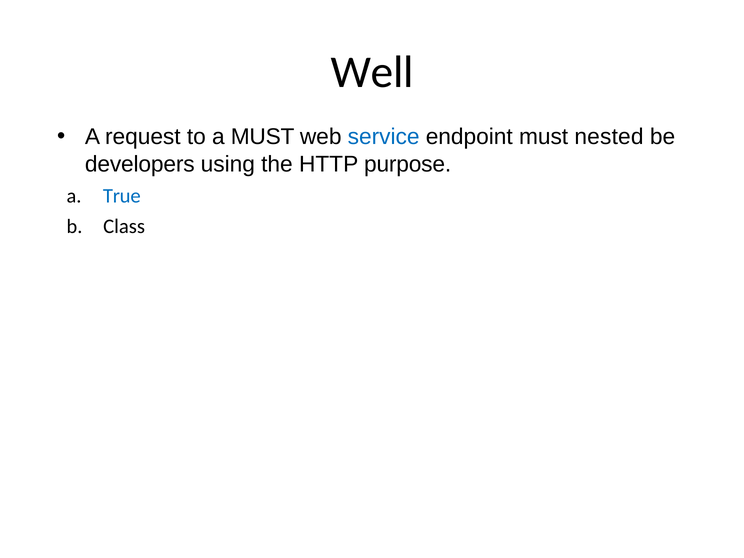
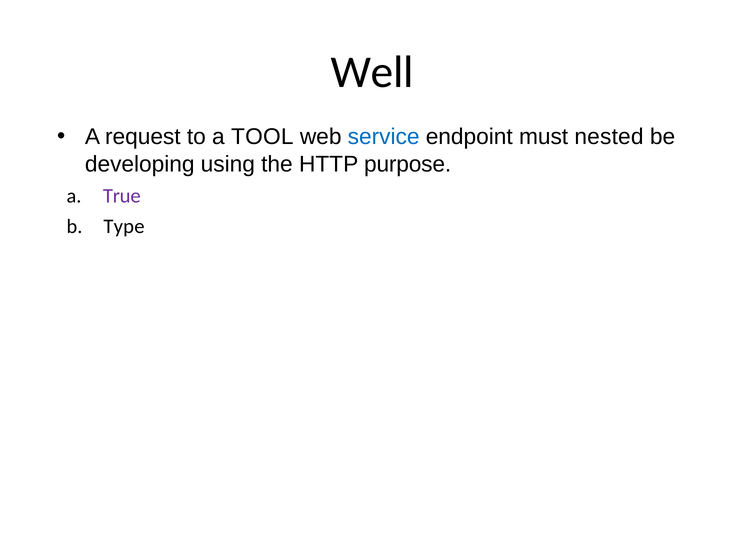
a MUST: MUST -> TOOL
developers: developers -> developing
True colour: blue -> purple
Class: Class -> Type
